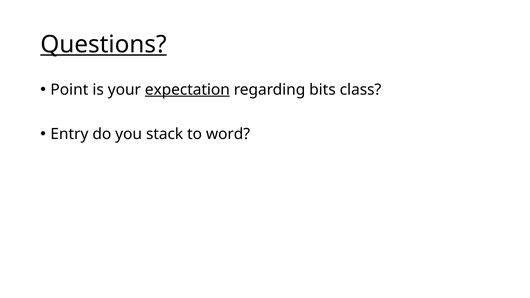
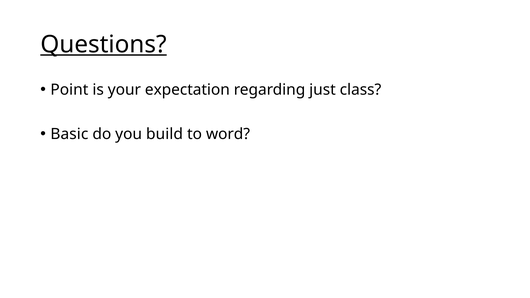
expectation underline: present -> none
bits: bits -> just
Entry: Entry -> Basic
stack: stack -> build
